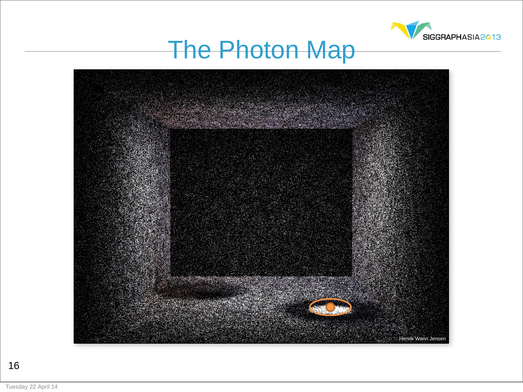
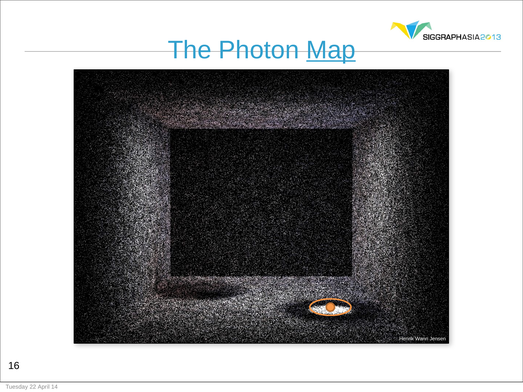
Map underline: none -> present
